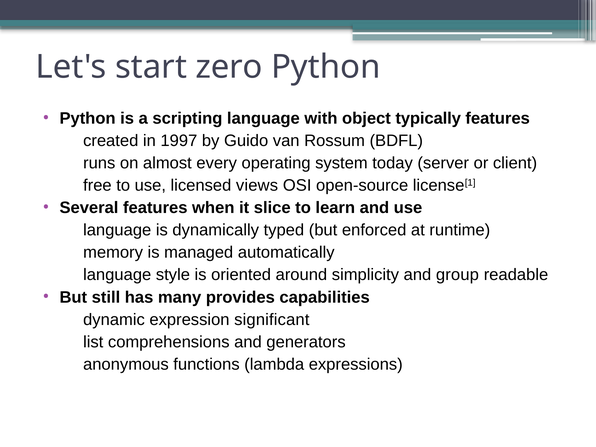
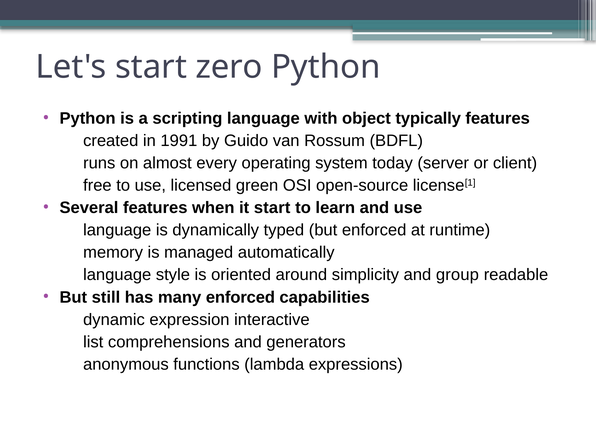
1997: 1997 -> 1991
views: views -> green
it slice: slice -> start
many provides: provides -> enforced
significant: significant -> interactive
